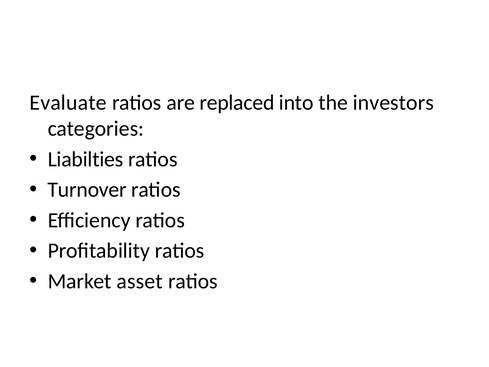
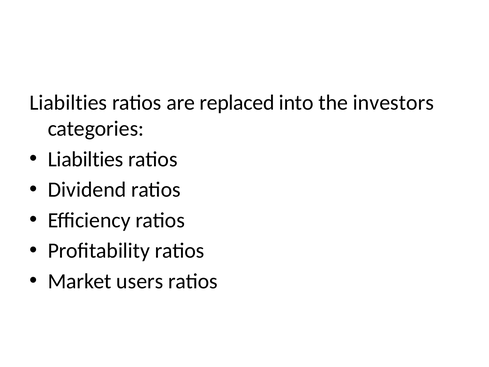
Evaluate at (68, 103): Evaluate -> Liabilties
Turnover: Turnover -> Dividend
asset: asset -> users
